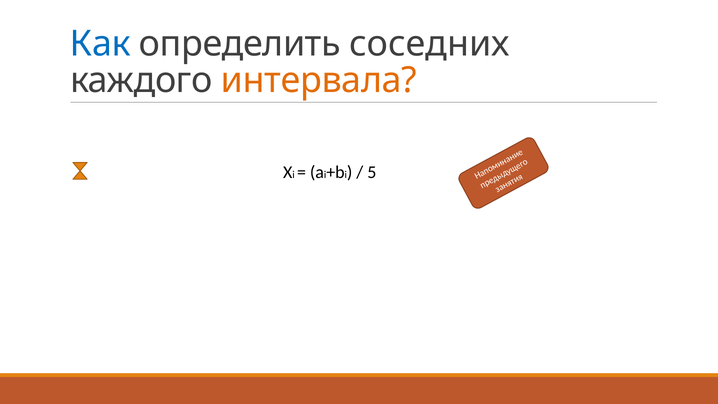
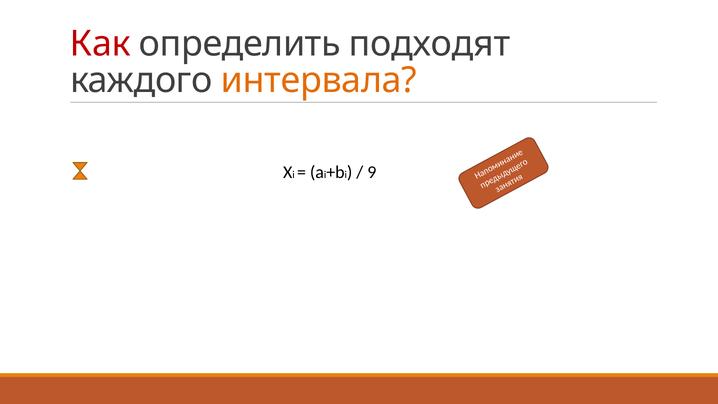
Как colour: blue -> red
соседних: соседних -> подходят
5: 5 -> 9
